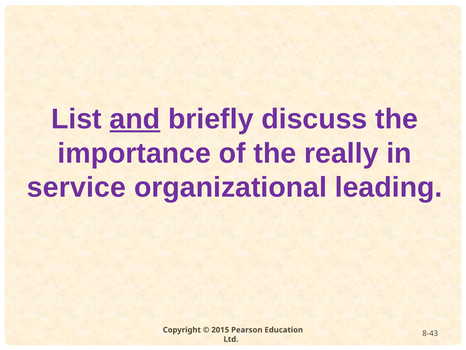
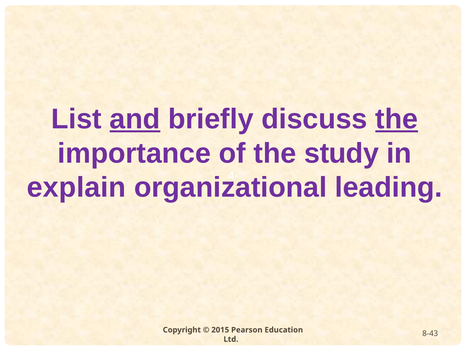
the at (397, 119) underline: none -> present
really: really -> study
service: service -> explain
